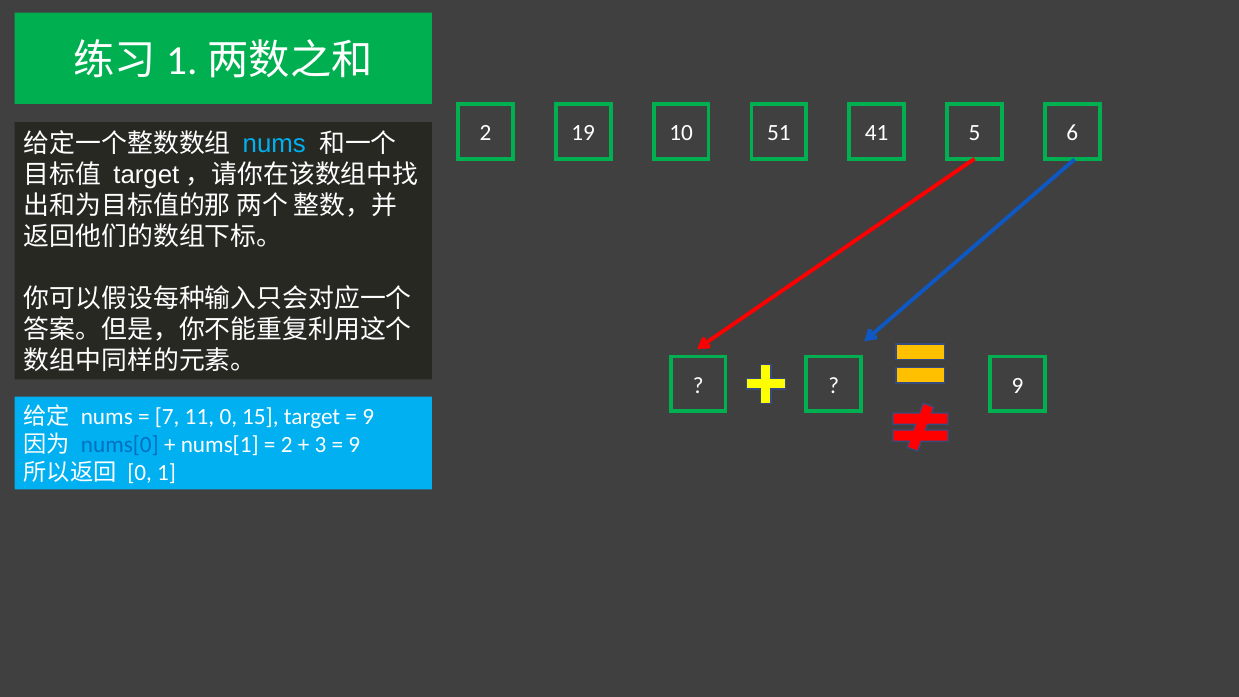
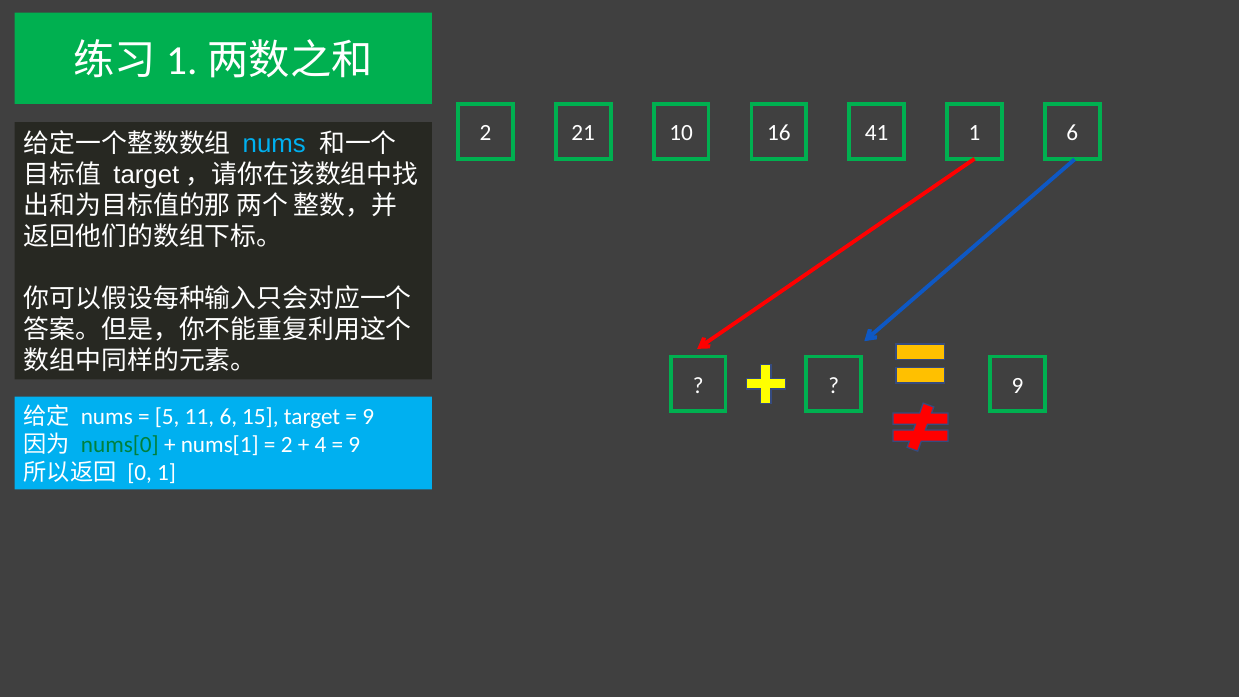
19: 19 -> 21
51: 51 -> 16
41 5: 5 -> 1
7: 7 -> 5
11 0: 0 -> 6
nums[0 colour: blue -> green
3: 3 -> 4
